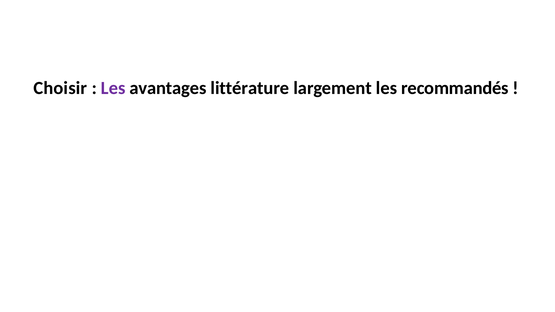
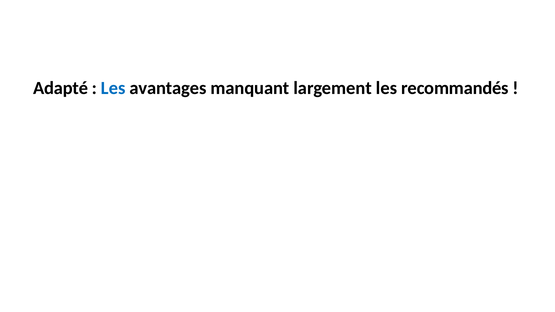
Choisir: Choisir -> Adapté
Les at (113, 88) colour: purple -> blue
littérature: littérature -> manquant
